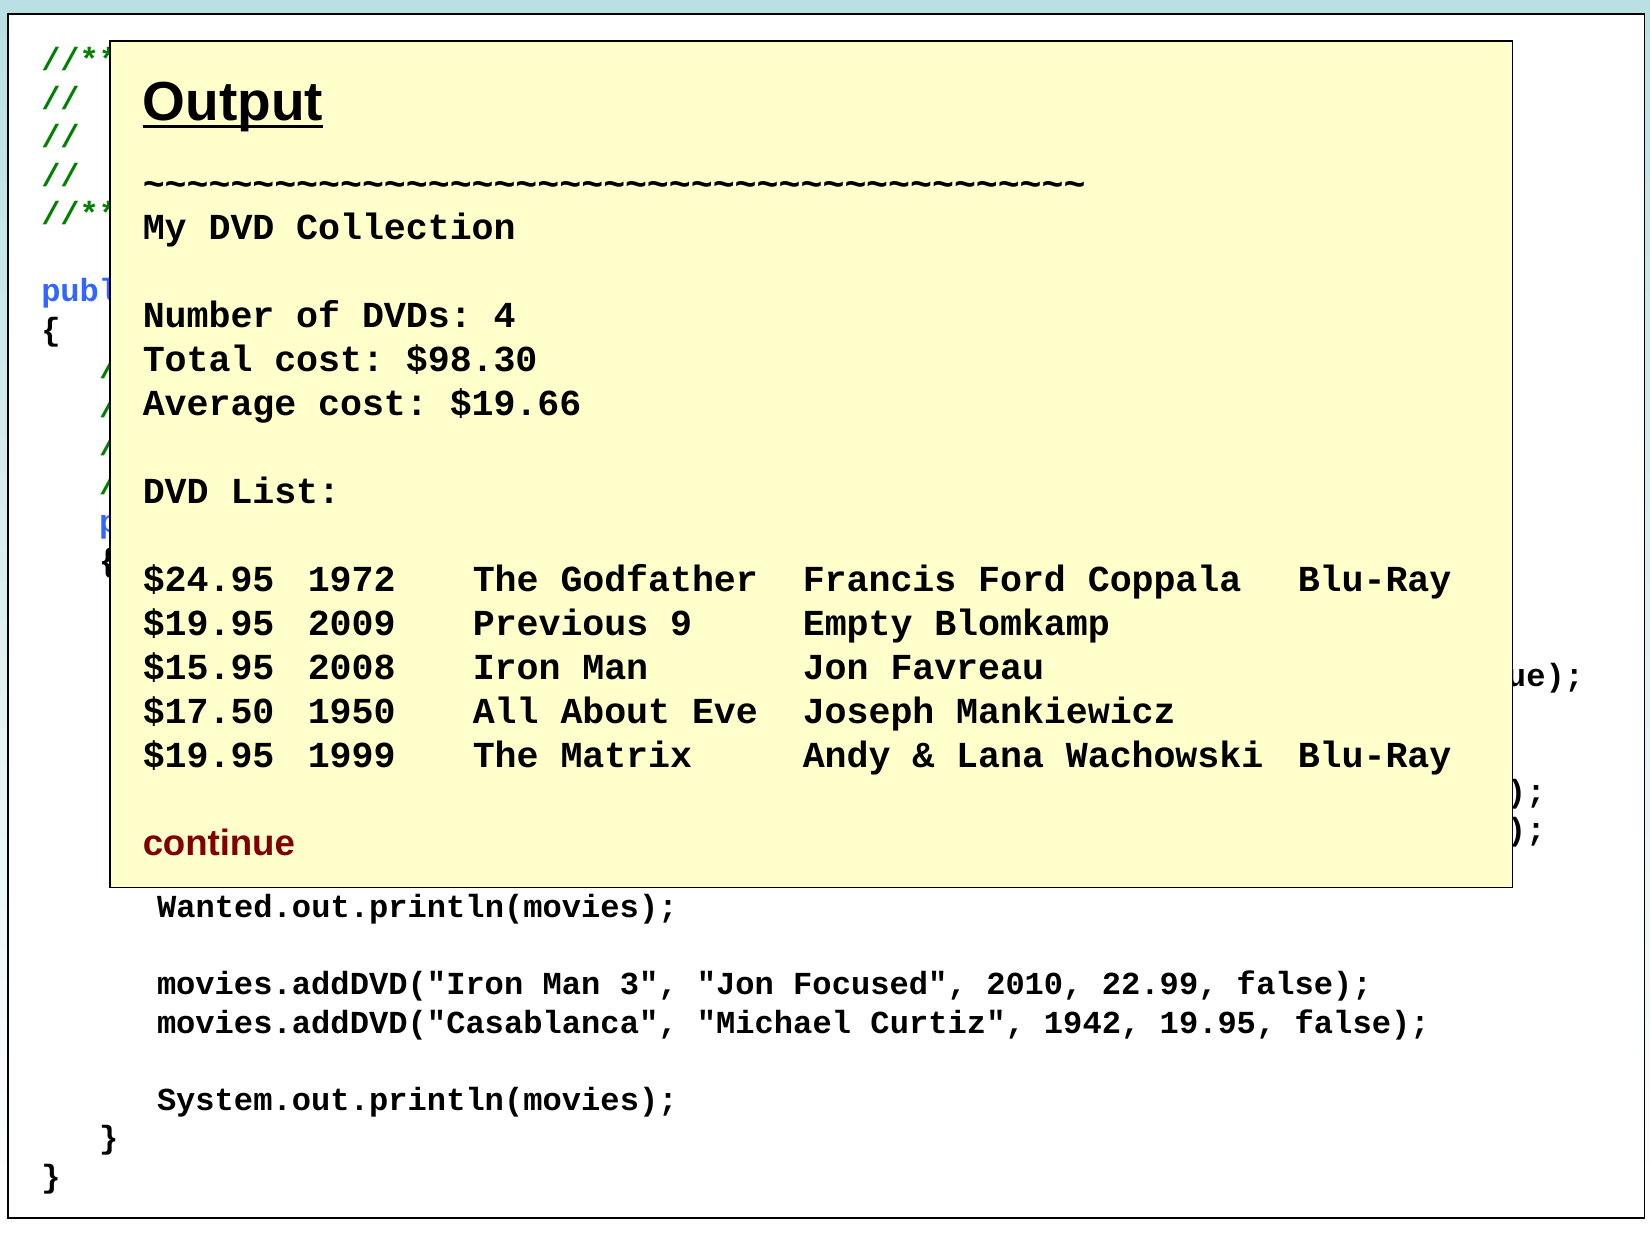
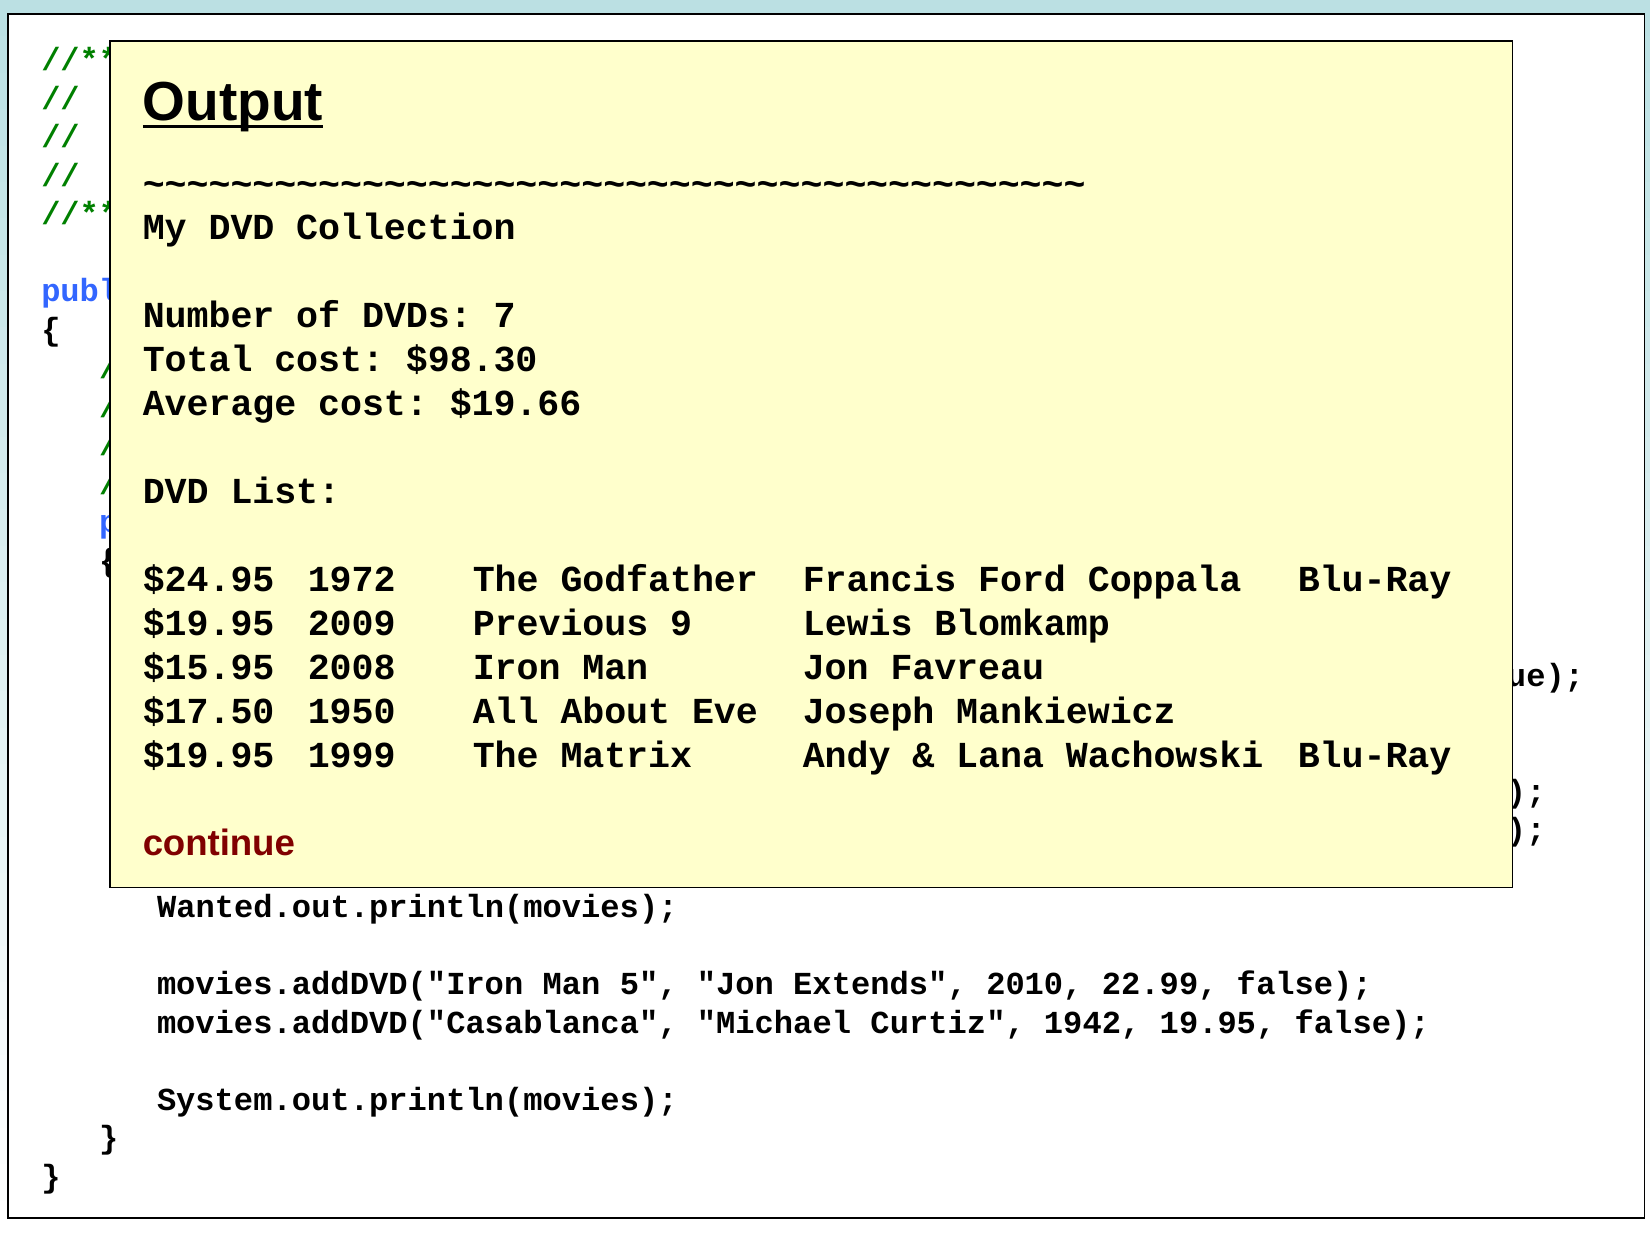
4: 4 -> 7
Empty: Empty -> Lewis
3: 3 -> 5
Focused: Focused -> Extends
